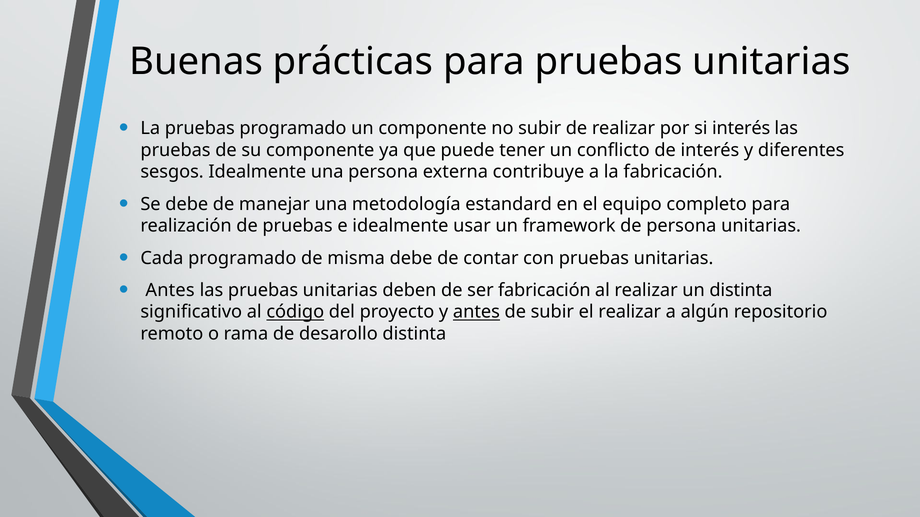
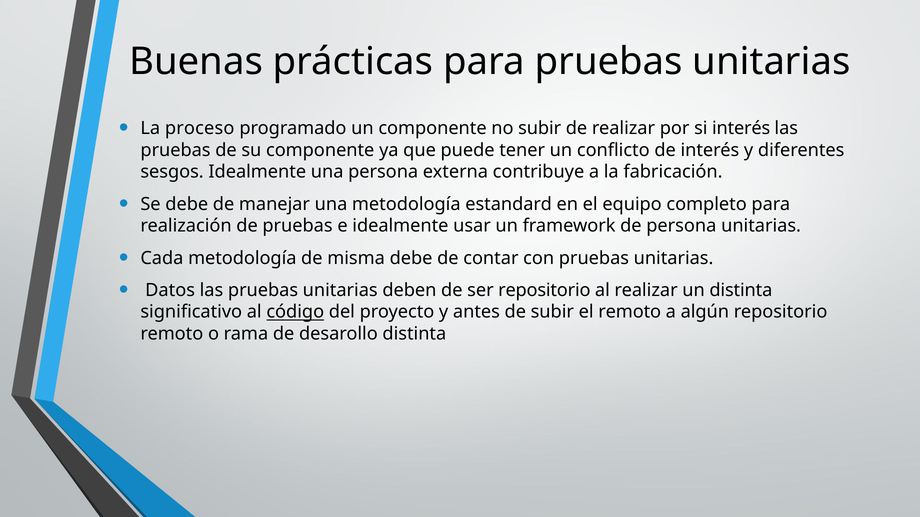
La pruebas: pruebas -> proceso
Cada programado: programado -> metodología
Antes at (170, 290): Antes -> Datos
ser fabricación: fabricación -> repositorio
antes at (476, 312) underline: present -> none
el realizar: realizar -> remoto
